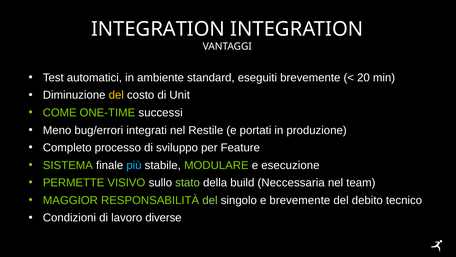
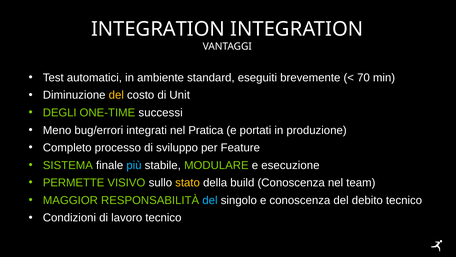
20: 20 -> 70
COME: COME -> DEGLI
Restile: Restile -> Pratica
stato colour: light green -> yellow
build Neccessaria: Neccessaria -> Conoscenza
del at (210, 200) colour: light green -> light blue
e brevemente: brevemente -> conoscenza
lavoro diverse: diverse -> tecnico
